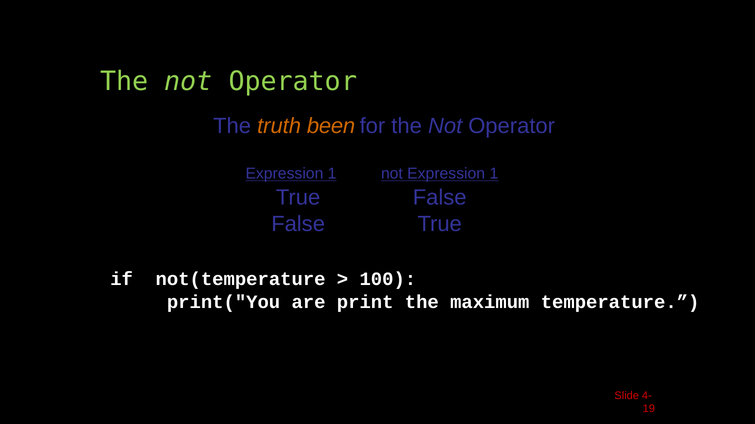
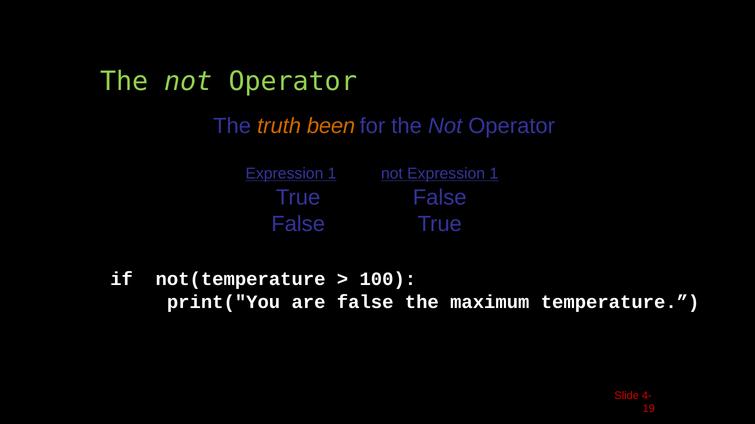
are print: print -> false
